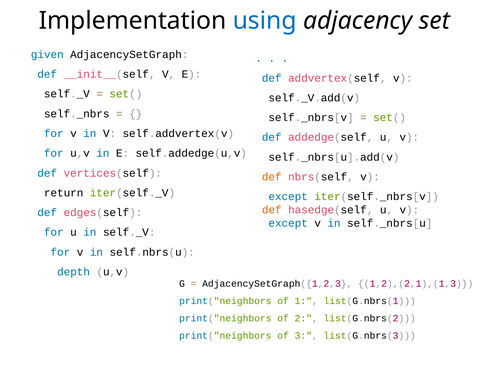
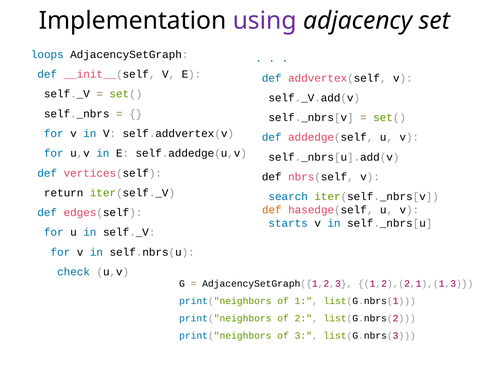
using colour: blue -> purple
given: given -> loops
def at (272, 177) colour: orange -> black
except at (288, 196): except -> search
except at (288, 223): except -> starts
depth: depth -> check
